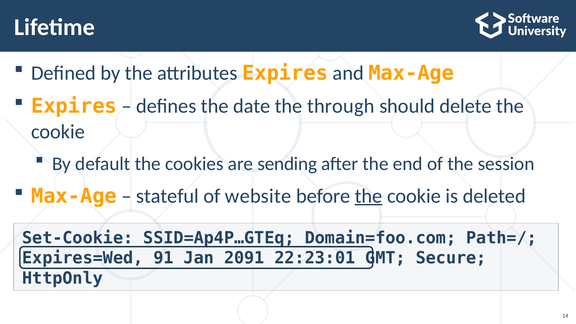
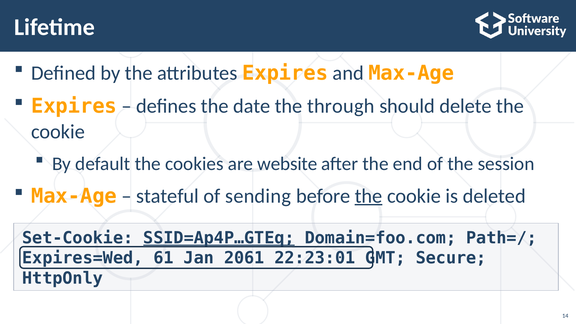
sending: sending -> website
website: website -> sending
SSID=Ap4P…GTEq underline: none -> present
91: 91 -> 61
2091: 2091 -> 2061
